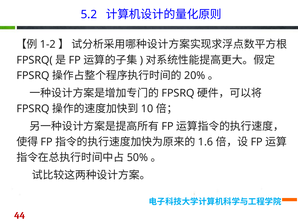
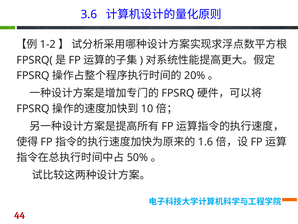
5.2: 5.2 -> 3.6
